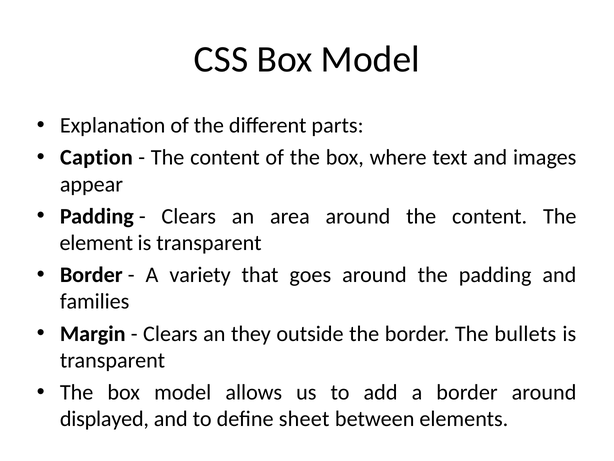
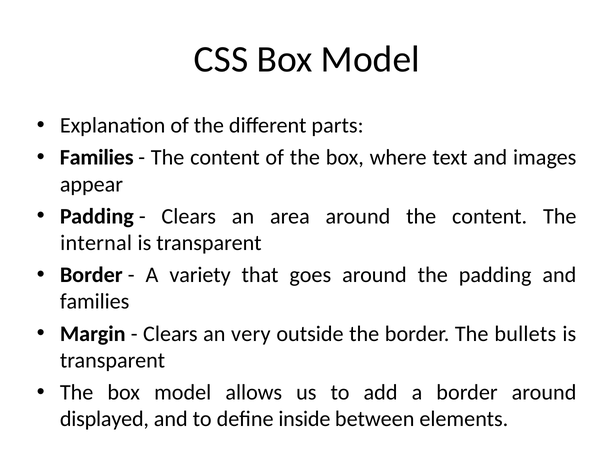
Caption at (96, 157): Caption -> Families
element: element -> internal
they: they -> very
sheet: sheet -> inside
